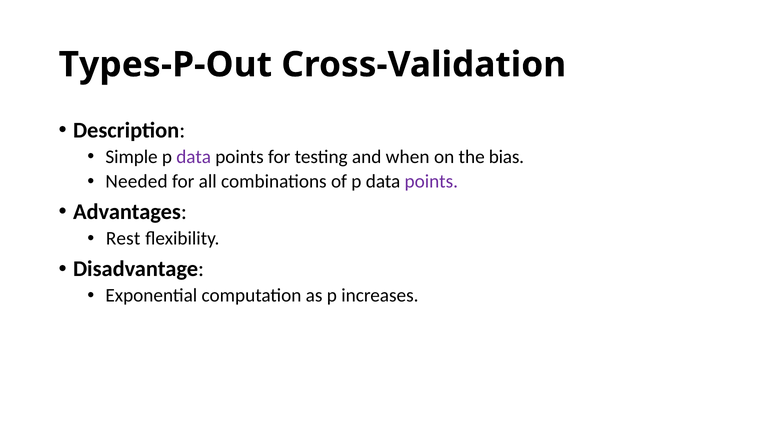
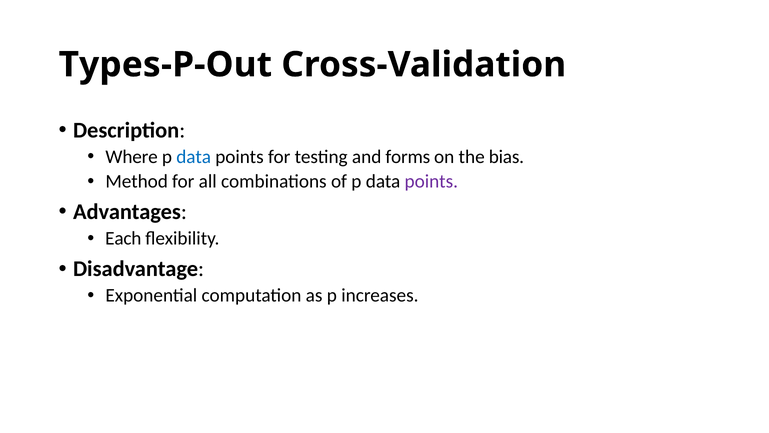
Simple: Simple -> Where
data at (194, 157) colour: purple -> blue
when: when -> forms
Needed: Needed -> Method
Rest: Rest -> Each
